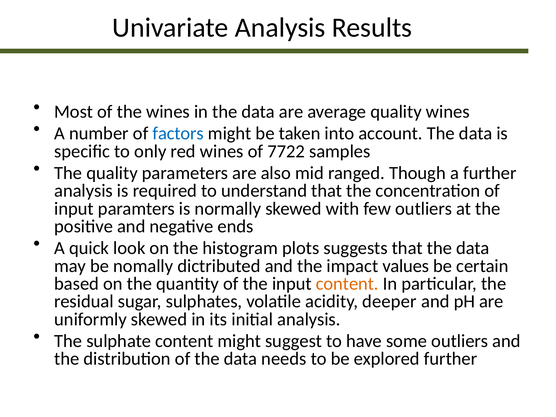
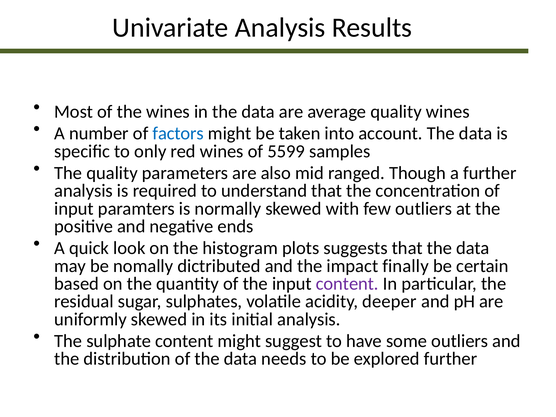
7722: 7722 -> 5599
values: values -> finally
content at (347, 284) colour: orange -> purple
